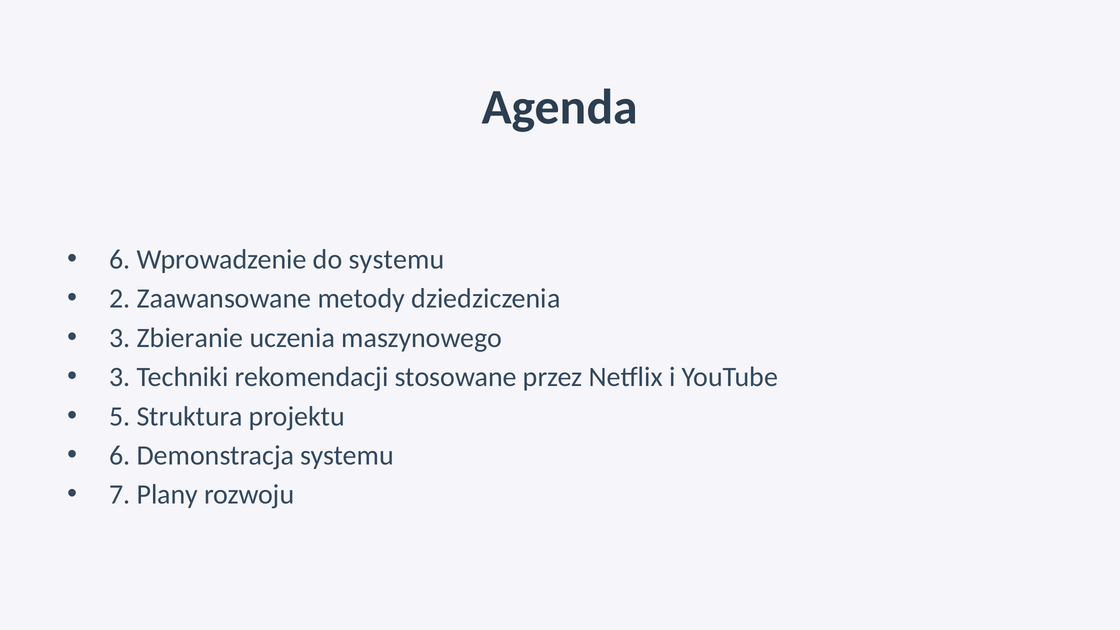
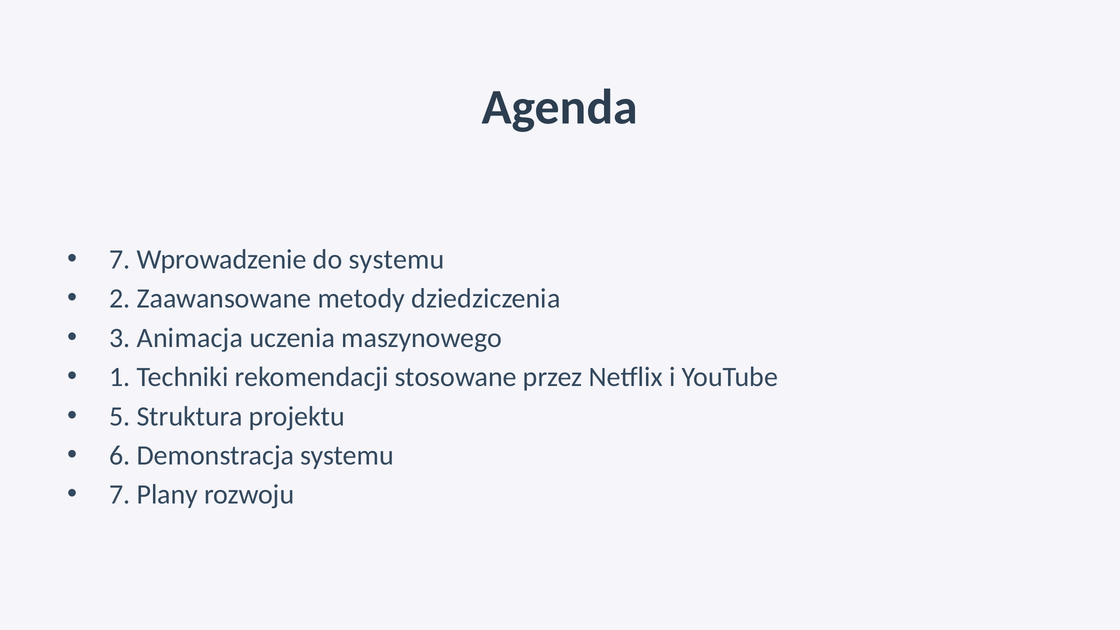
6 at (120, 260): 6 -> 7
Zbieranie: Zbieranie -> Animacja
3 at (120, 377): 3 -> 1
